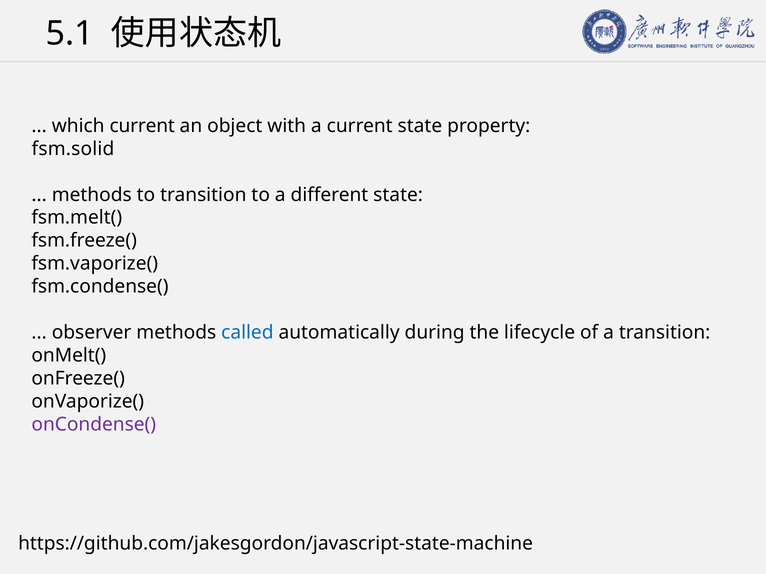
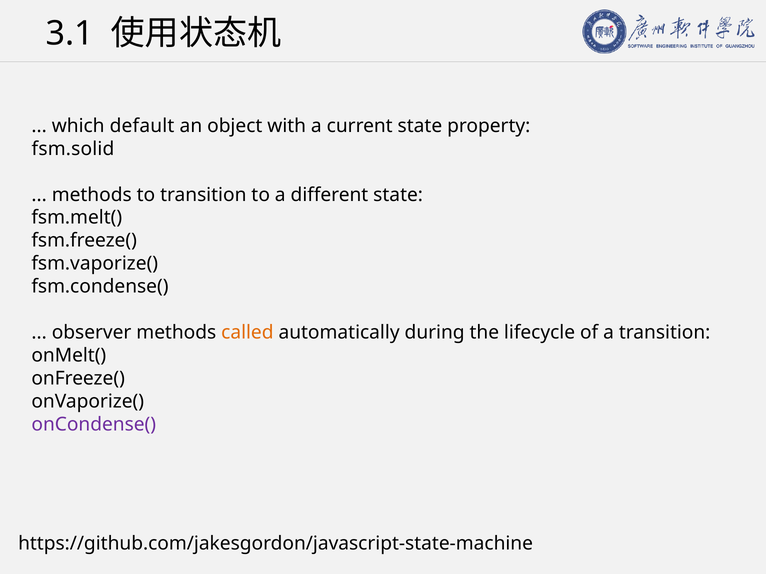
5.1: 5.1 -> 3.1
which current: current -> default
called colour: blue -> orange
